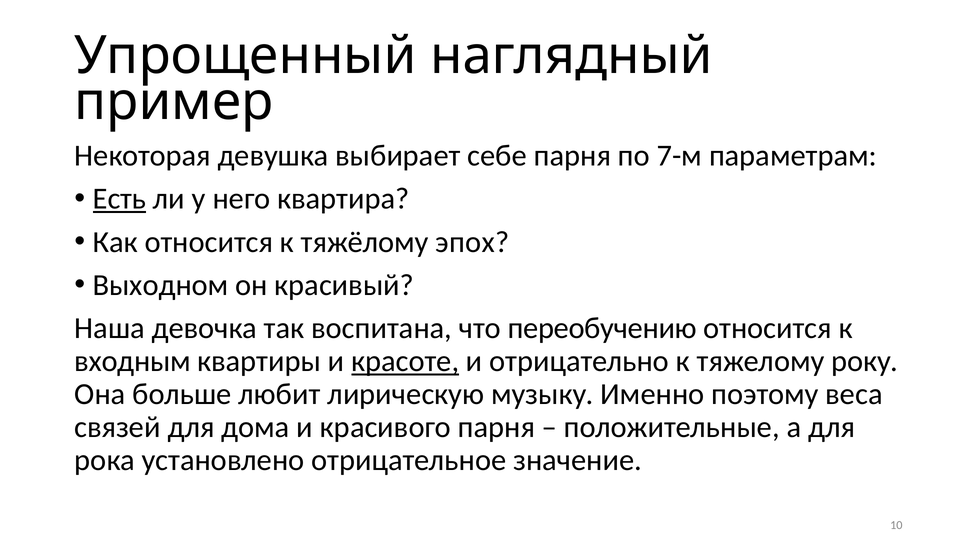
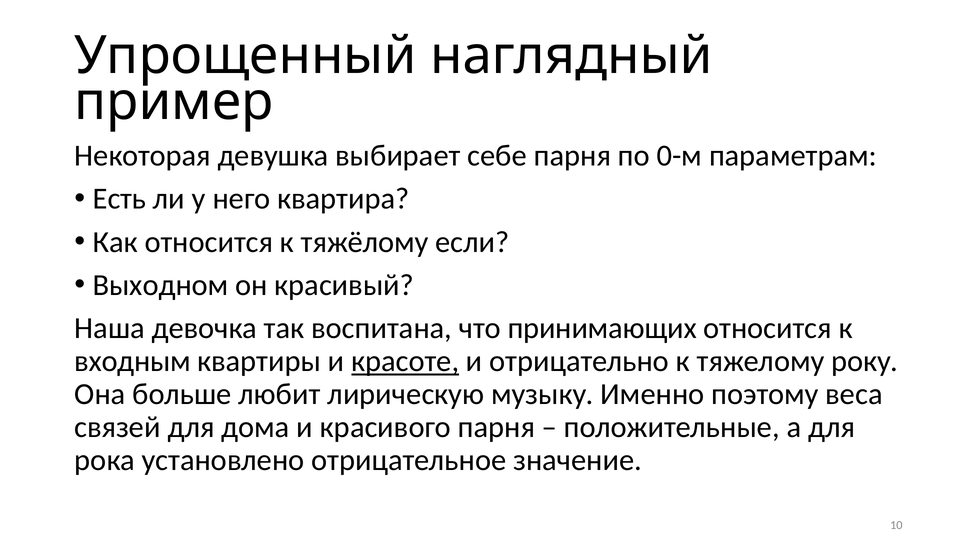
7-м: 7-м -> 0-м
Есть underline: present -> none
эпох: эпох -> если
переобучению: переобучению -> принимающих
